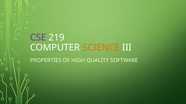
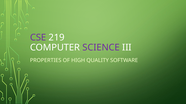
SCIENCE colour: orange -> purple
